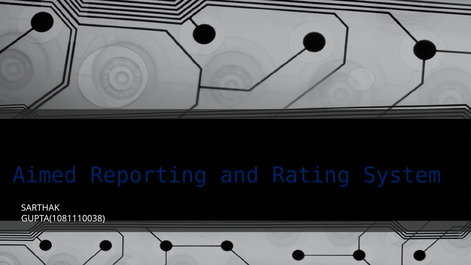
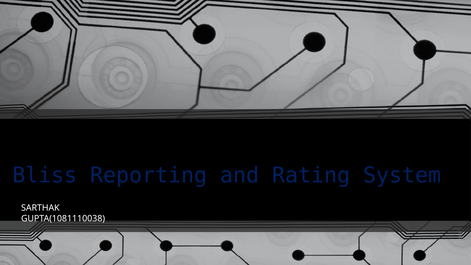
Aimed: Aimed -> Bliss
